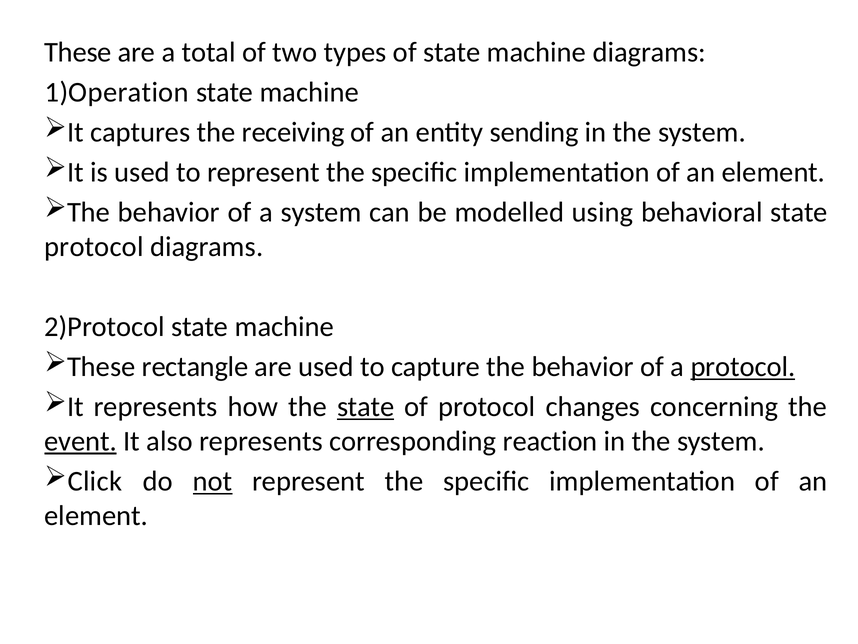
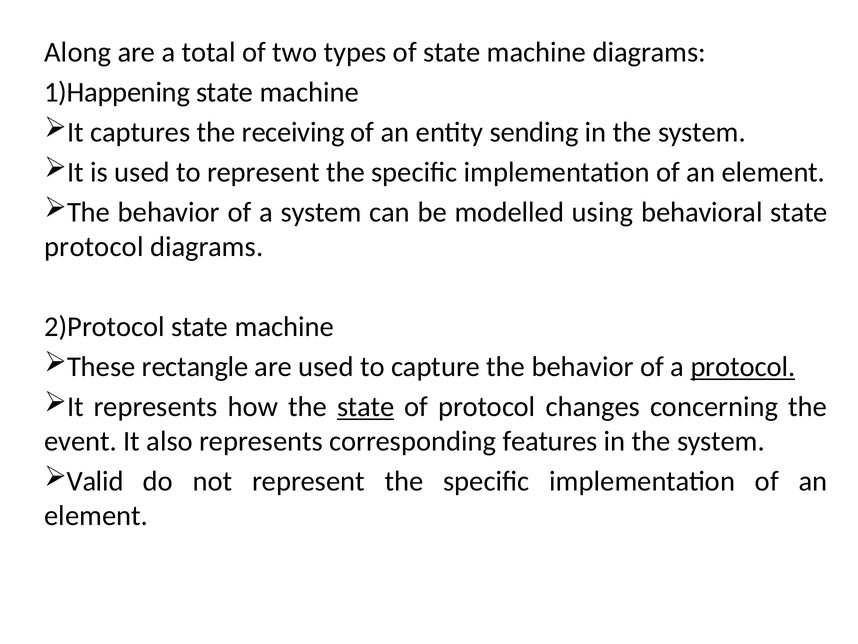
These at (78, 52): These -> Along
1)Operation: 1)Operation -> 1)Happening
event underline: present -> none
reaction: reaction -> features
Click: Click -> Valid
not underline: present -> none
